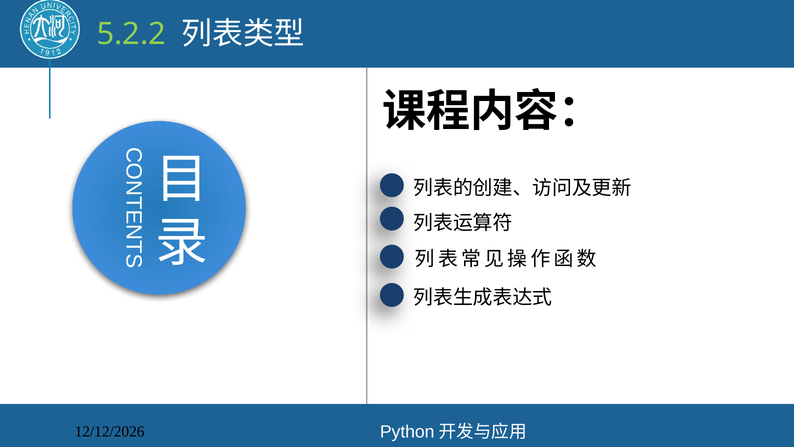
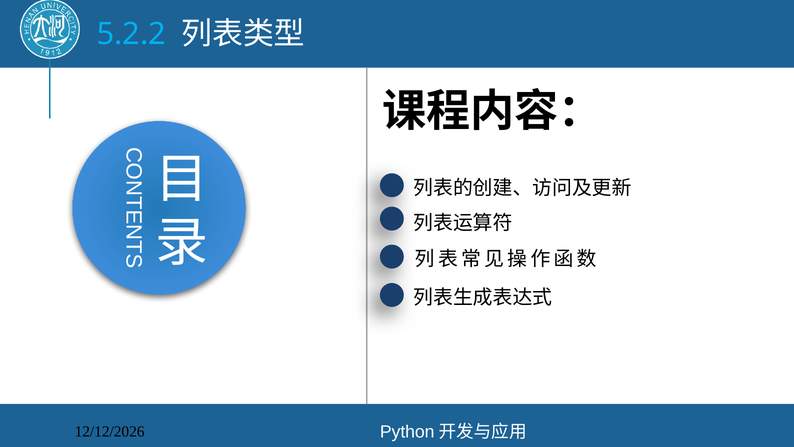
5.2.2 colour: light green -> light blue
